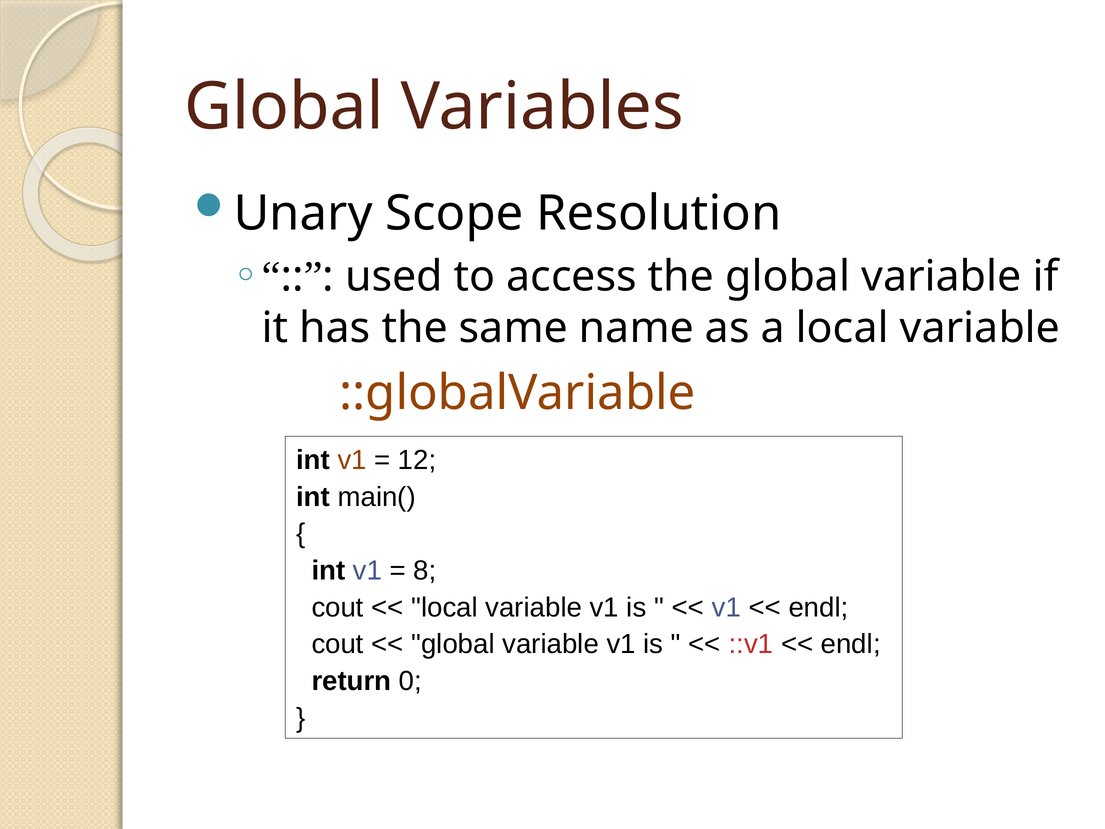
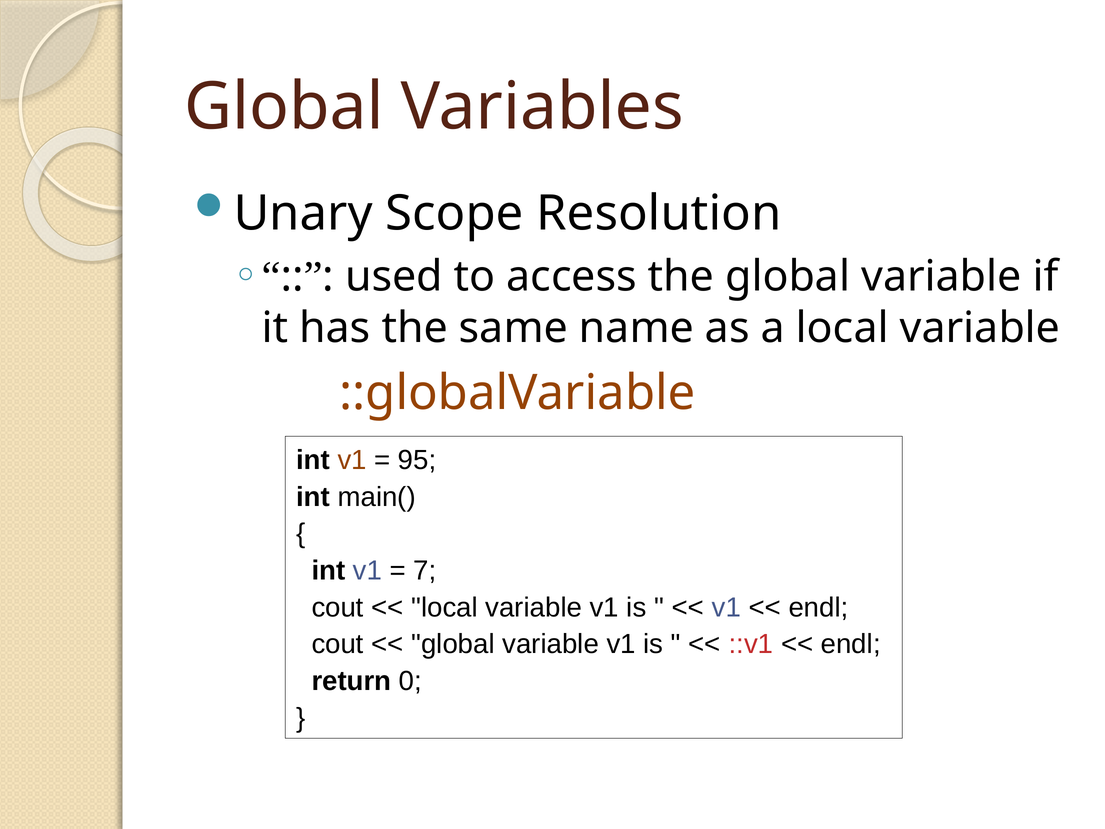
12: 12 -> 95
8: 8 -> 7
